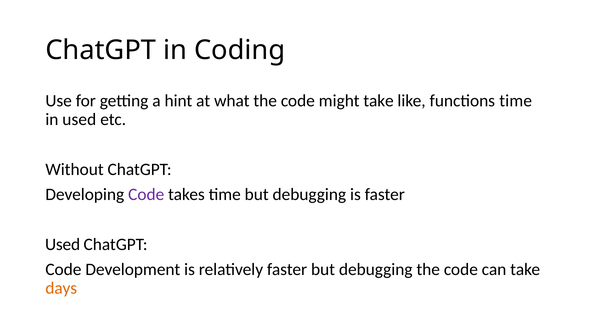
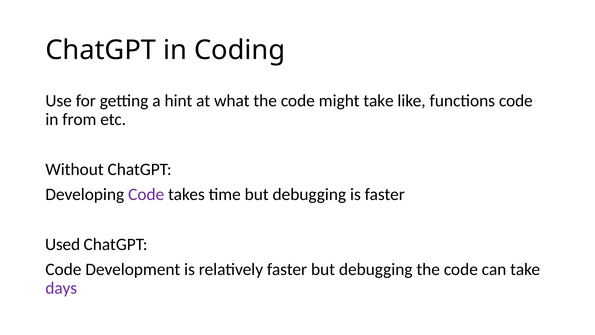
functions time: time -> code
in used: used -> from
days colour: orange -> purple
